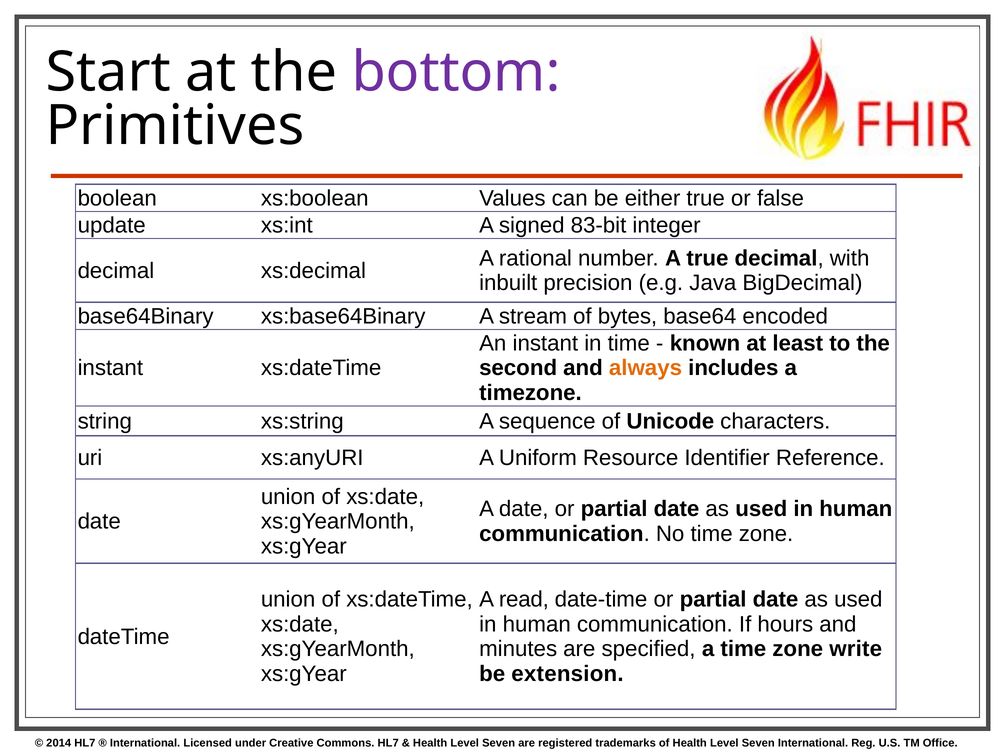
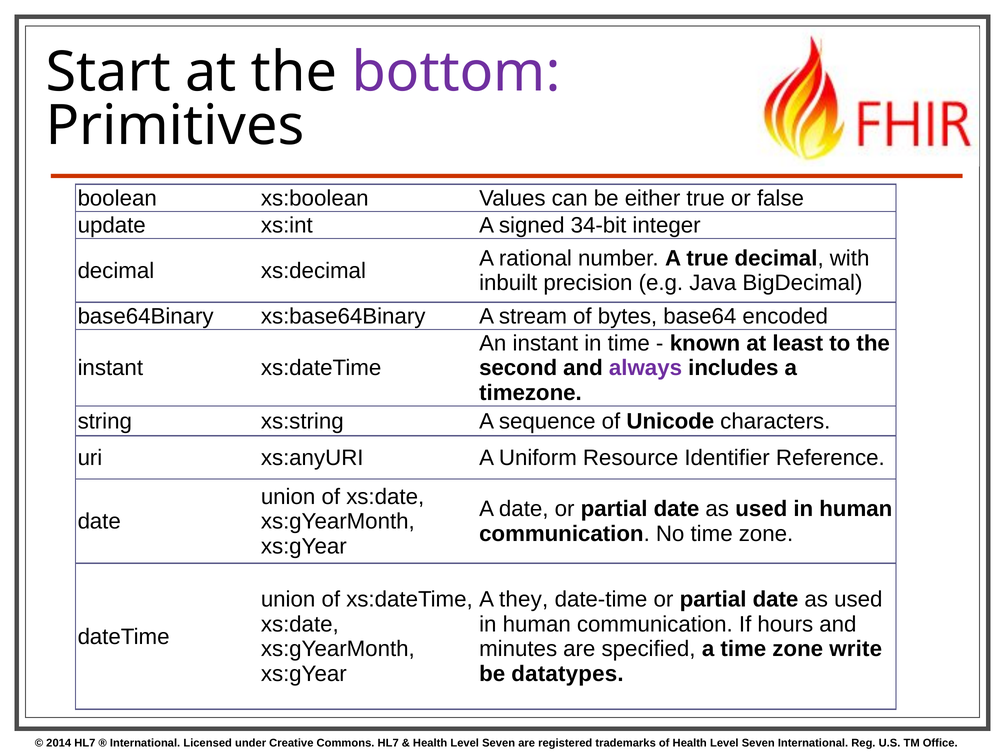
83-bit: 83-bit -> 34-bit
always colour: orange -> purple
read: read -> they
extension: extension -> datatypes
